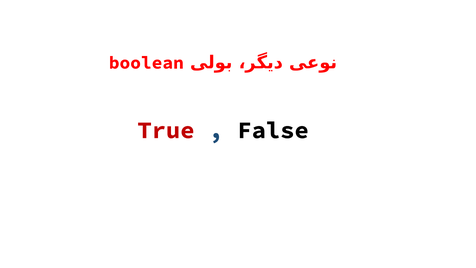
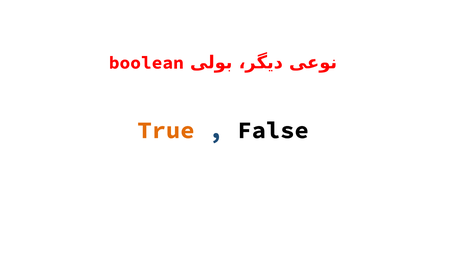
True colour: red -> orange
